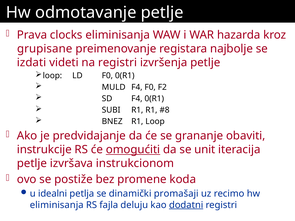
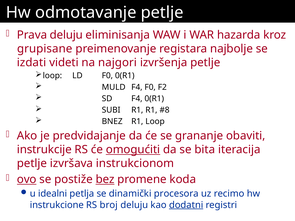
Prava clocks: clocks -> deluju
na registri: registri -> najgori
unit: unit -> bita
ovo underline: none -> present
bez underline: none -> present
promašaji: promašaji -> procesora
eliminisanja at (57, 205): eliminisanja -> instrukcione
fajla: fajla -> broj
